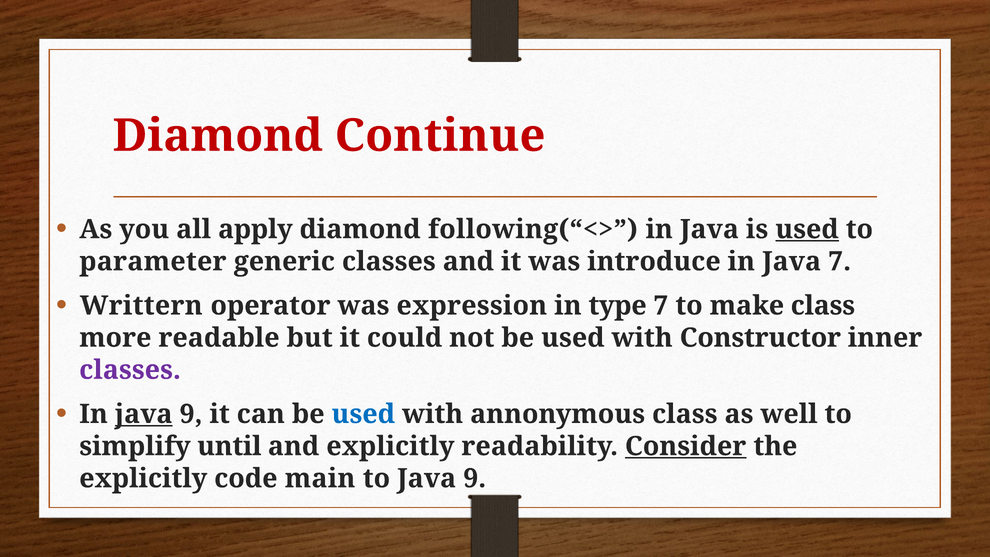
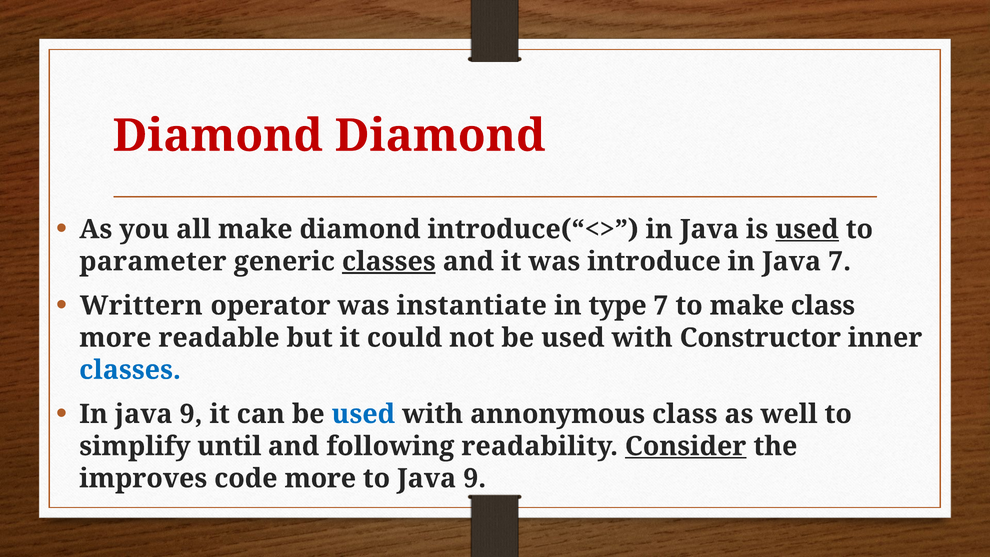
Diamond Continue: Continue -> Diamond
all apply: apply -> make
following(“<>: following(“<> -> introduce(“<>
classes at (389, 261) underline: none -> present
expression: expression -> instantiate
classes at (130, 370) colour: purple -> blue
java at (144, 414) underline: present -> none
and explicitly: explicitly -> following
explicitly at (143, 478): explicitly -> improves
code main: main -> more
